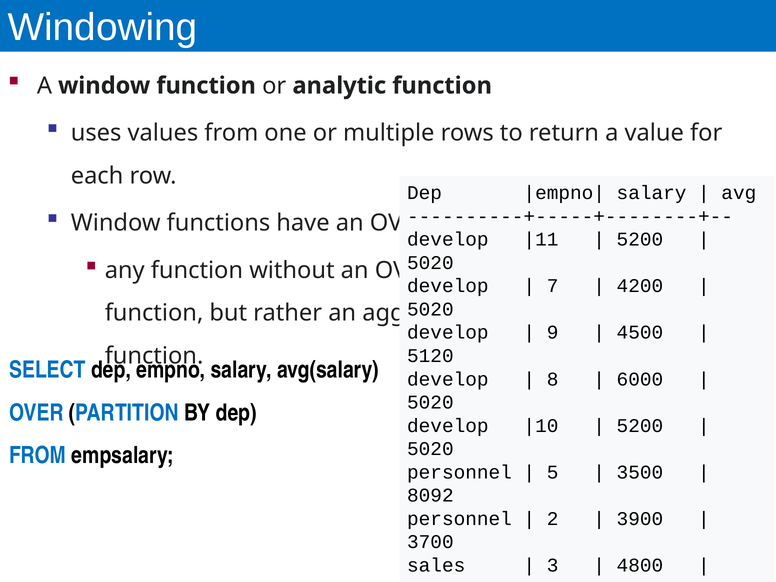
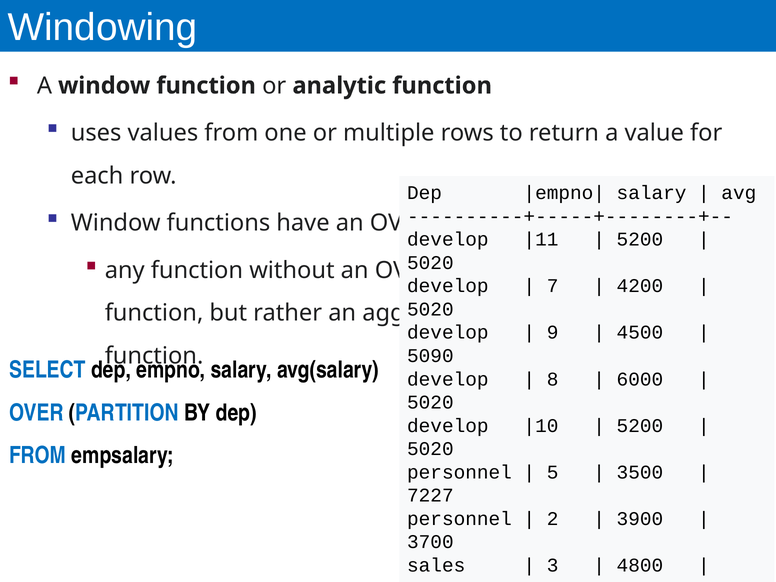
5120: 5120 -> 5090
8092: 8092 -> 7227
